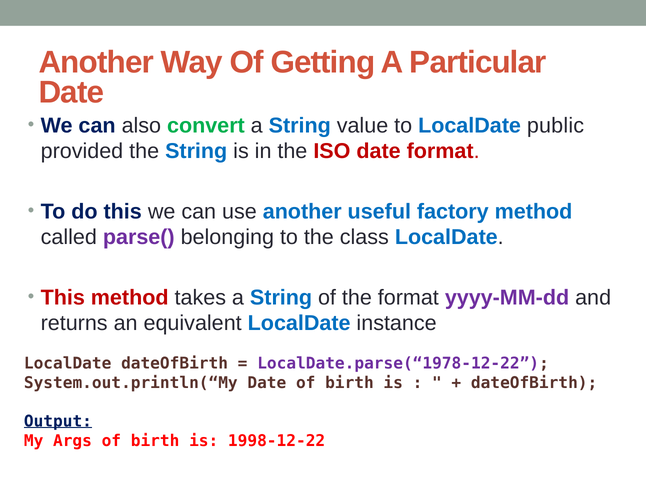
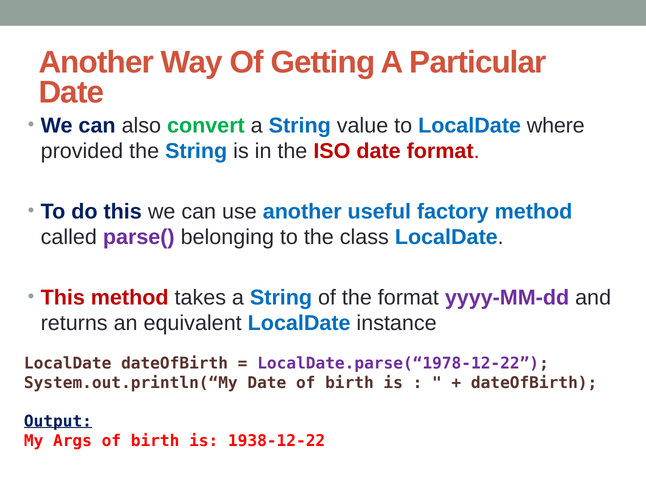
public: public -> where
1998-12-22: 1998-12-22 -> 1938-12-22
